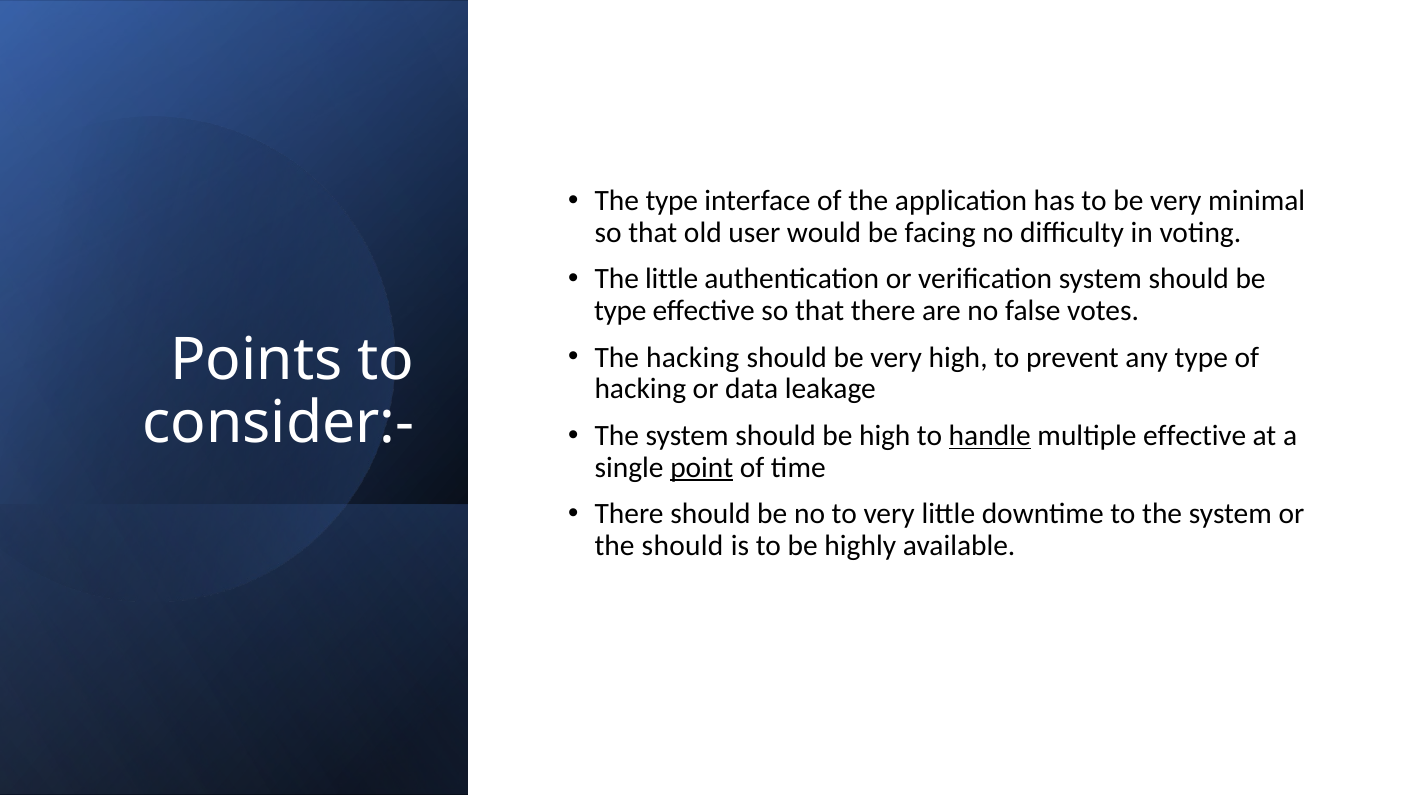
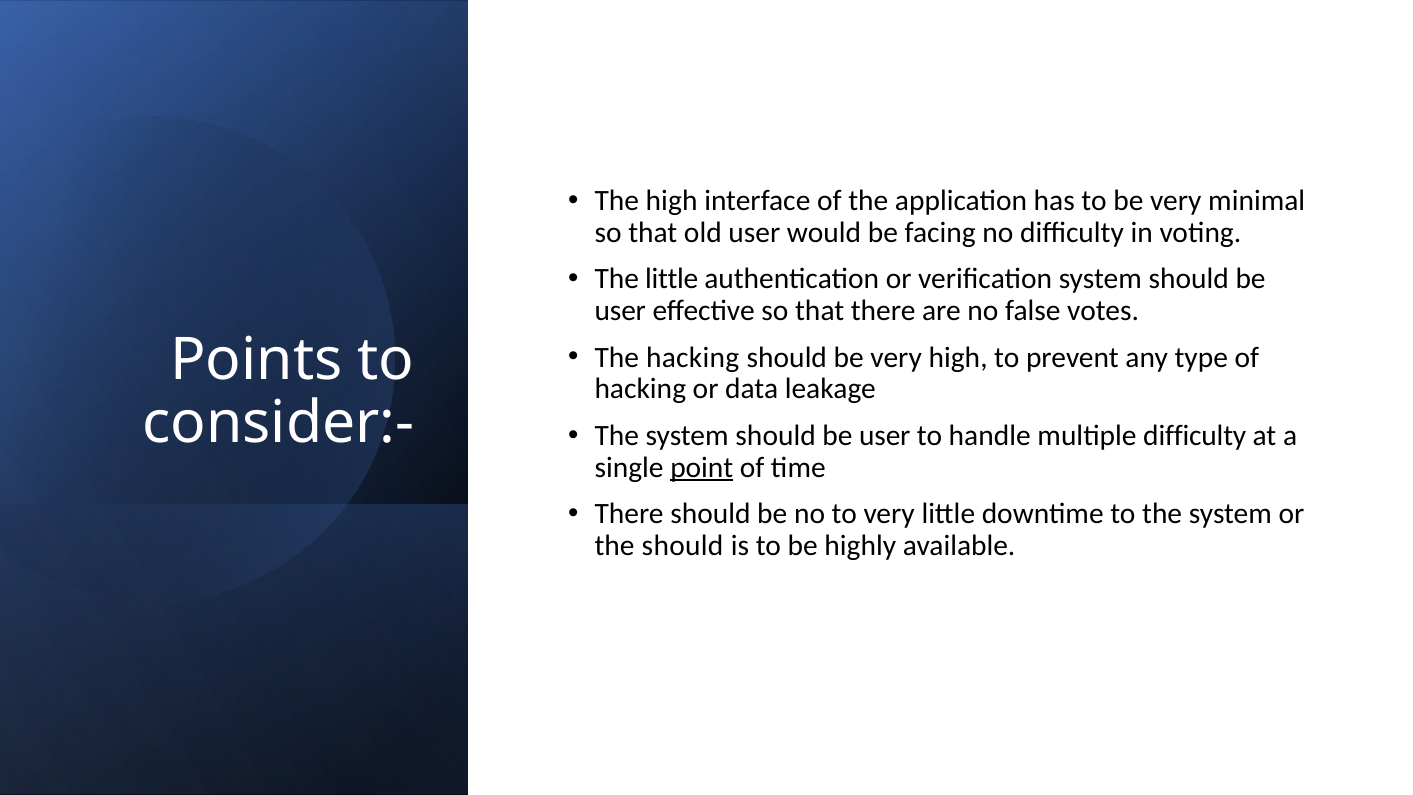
The type: type -> high
type at (620, 311): type -> user
high at (885, 436): high -> user
handle underline: present -> none
multiple effective: effective -> difficulty
